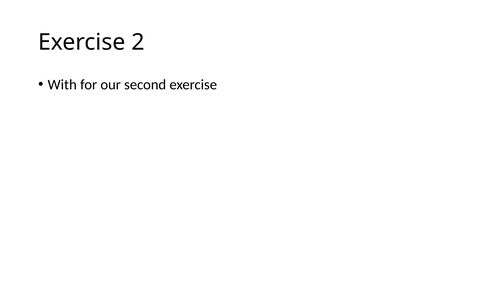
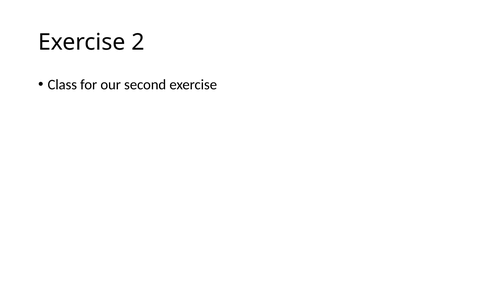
With: With -> Class
